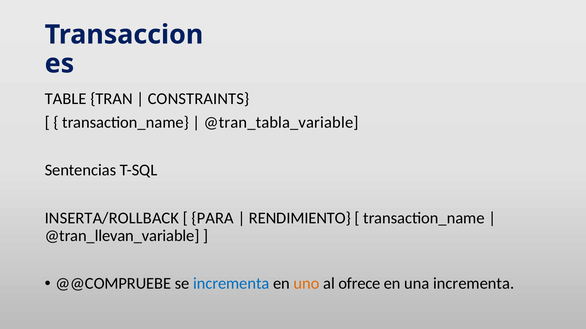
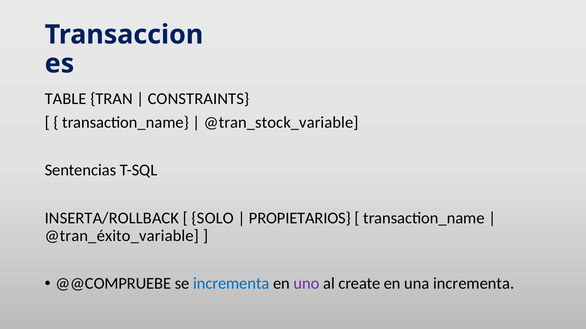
@tran_tabla_variable: @tran_tabla_variable -> @tran_stock_variable
PARA: PARA -> SOLO
RENDIMIENTO: RENDIMIENTO -> PROPIETARIOS
@tran_llevan_variable: @tran_llevan_variable -> @tran_éxito_variable
uno colour: orange -> purple
ofrece: ofrece -> create
